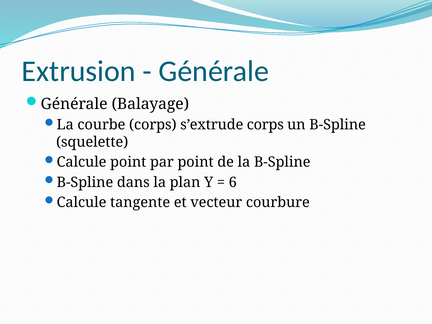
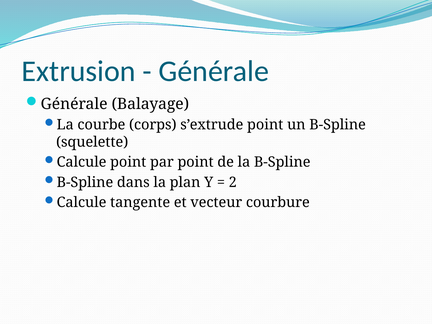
s’extrude corps: corps -> point
6: 6 -> 2
